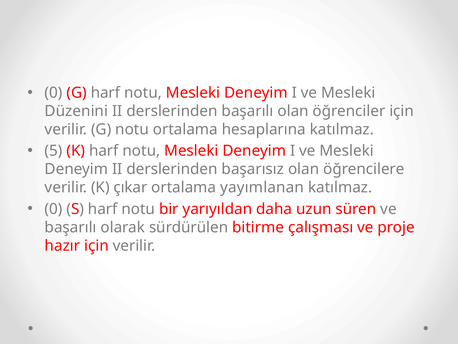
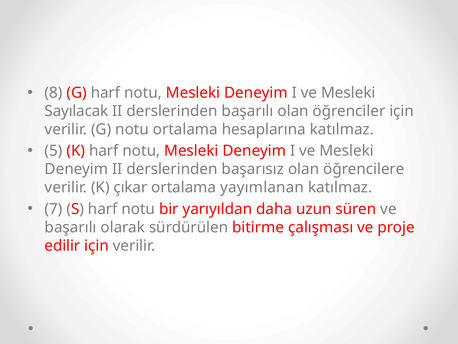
0 at (54, 93): 0 -> 8
Düzenini: Düzenini -> Sayılacak
0 at (54, 209): 0 -> 7
hazır: hazır -> edilir
